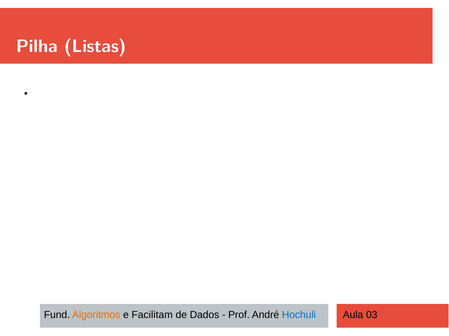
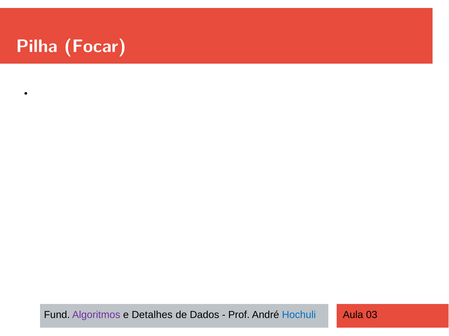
Listas: Listas -> Focar
Algoritmos colour: orange -> purple
Facilitam: Facilitam -> Detalhes
